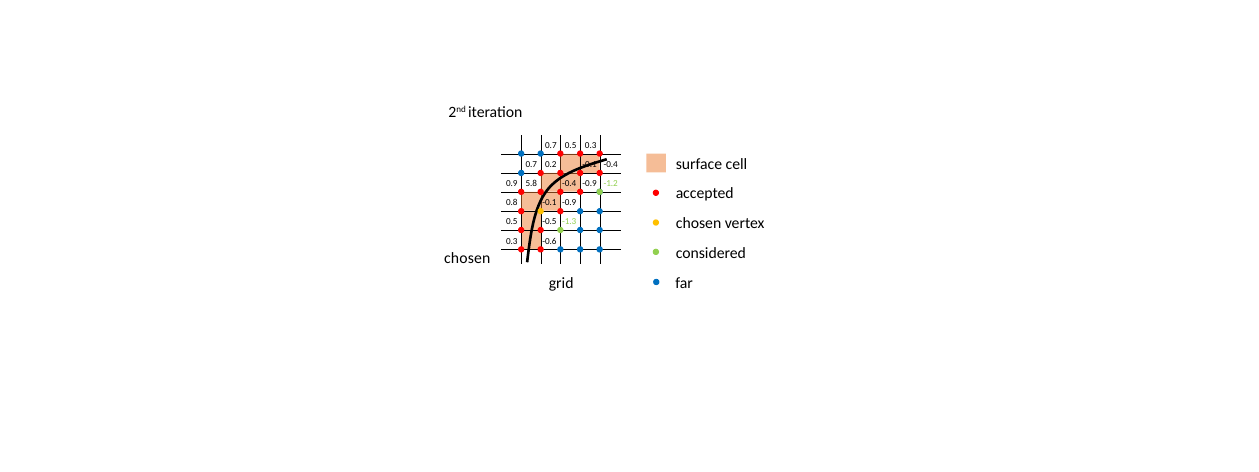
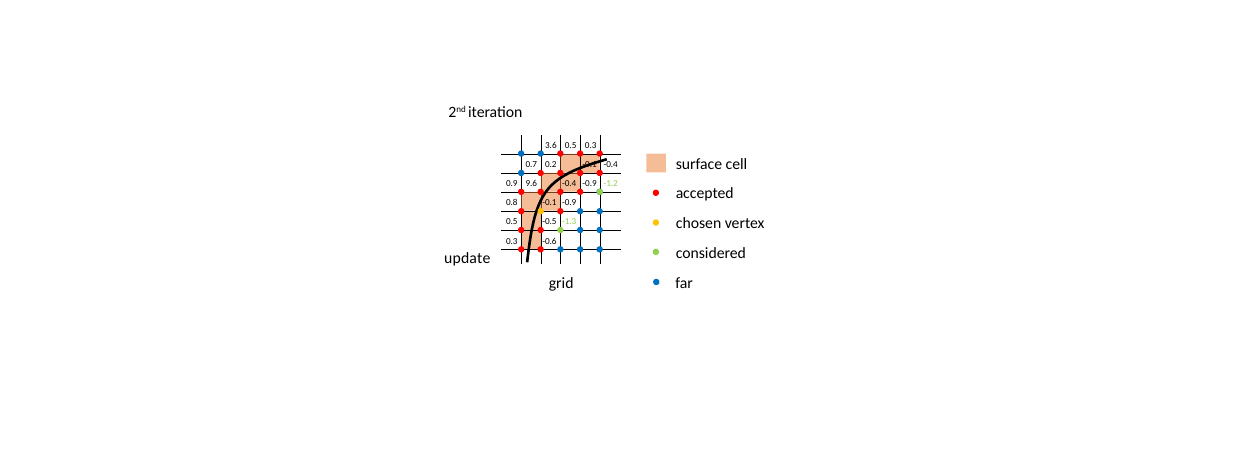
0.7 at (551, 146): 0.7 -> 3.6
5.8: 5.8 -> 9.6
chosen at (467, 258): chosen -> update
